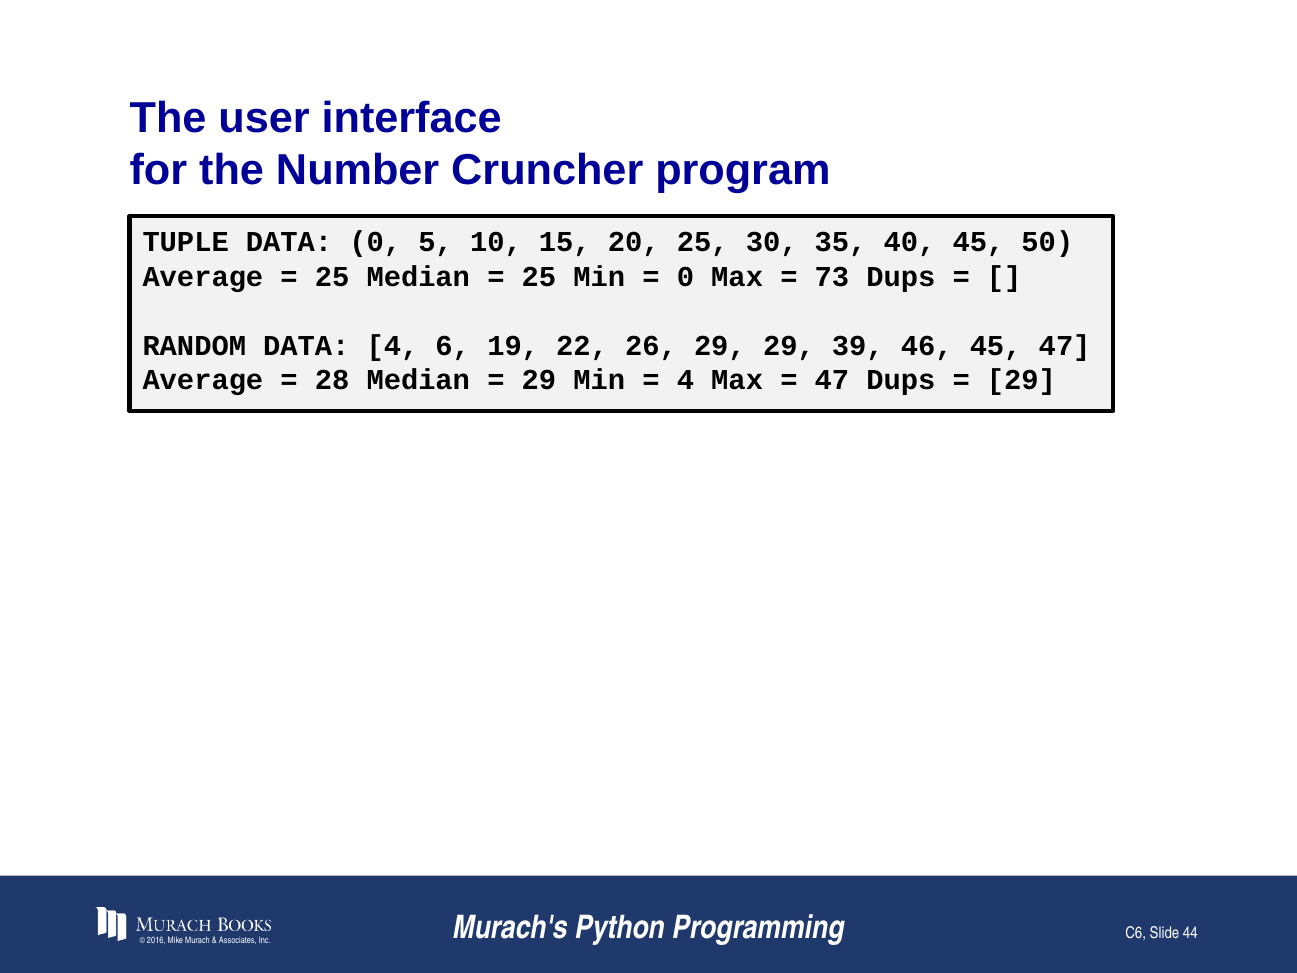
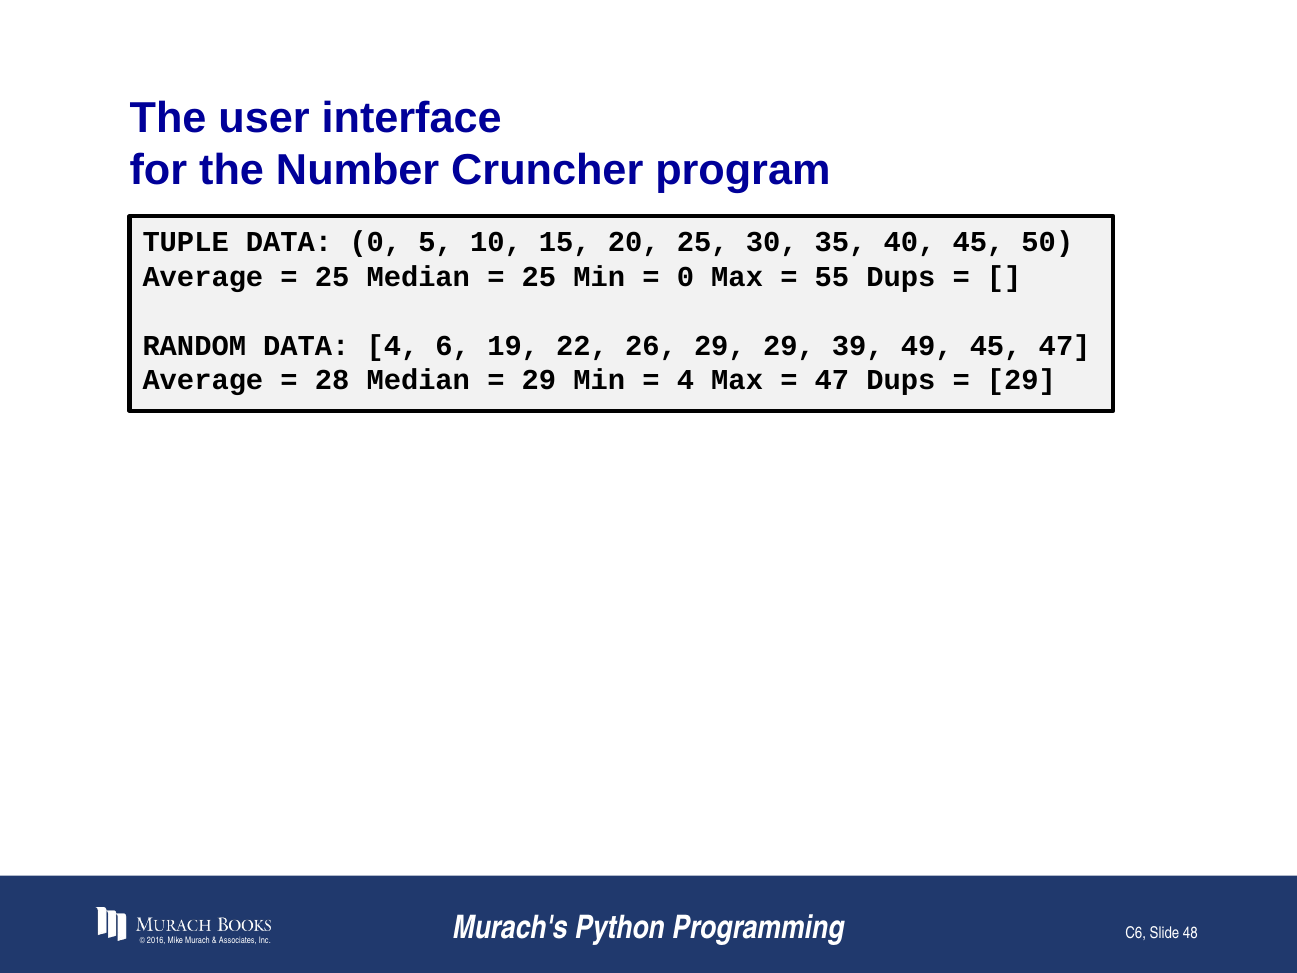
73: 73 -> 55
46: 46 -> 49
44: 44 -> 48
